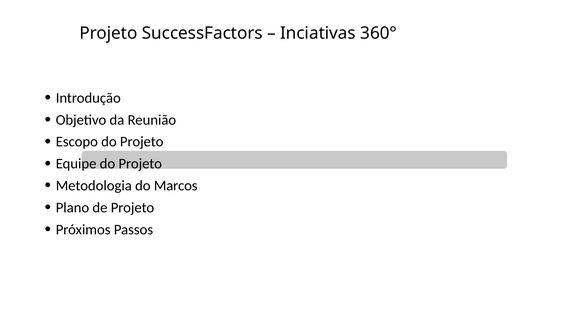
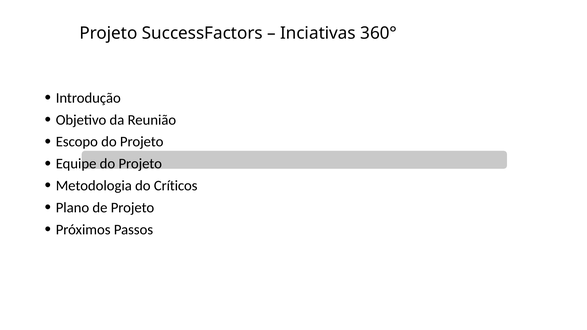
Marcos: Marcos -> Críticos
